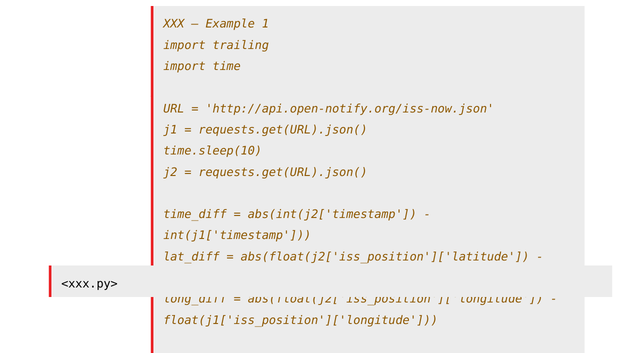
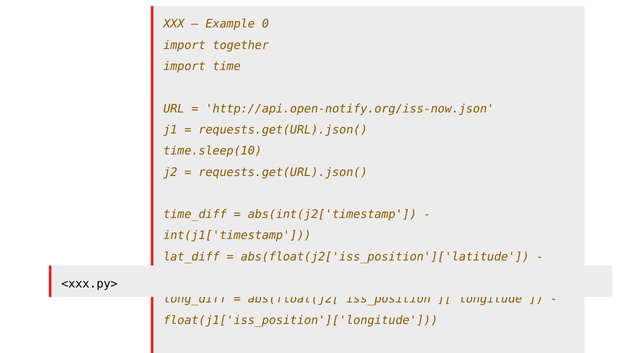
1: 1 -> 0
trailing: trailing -> together
